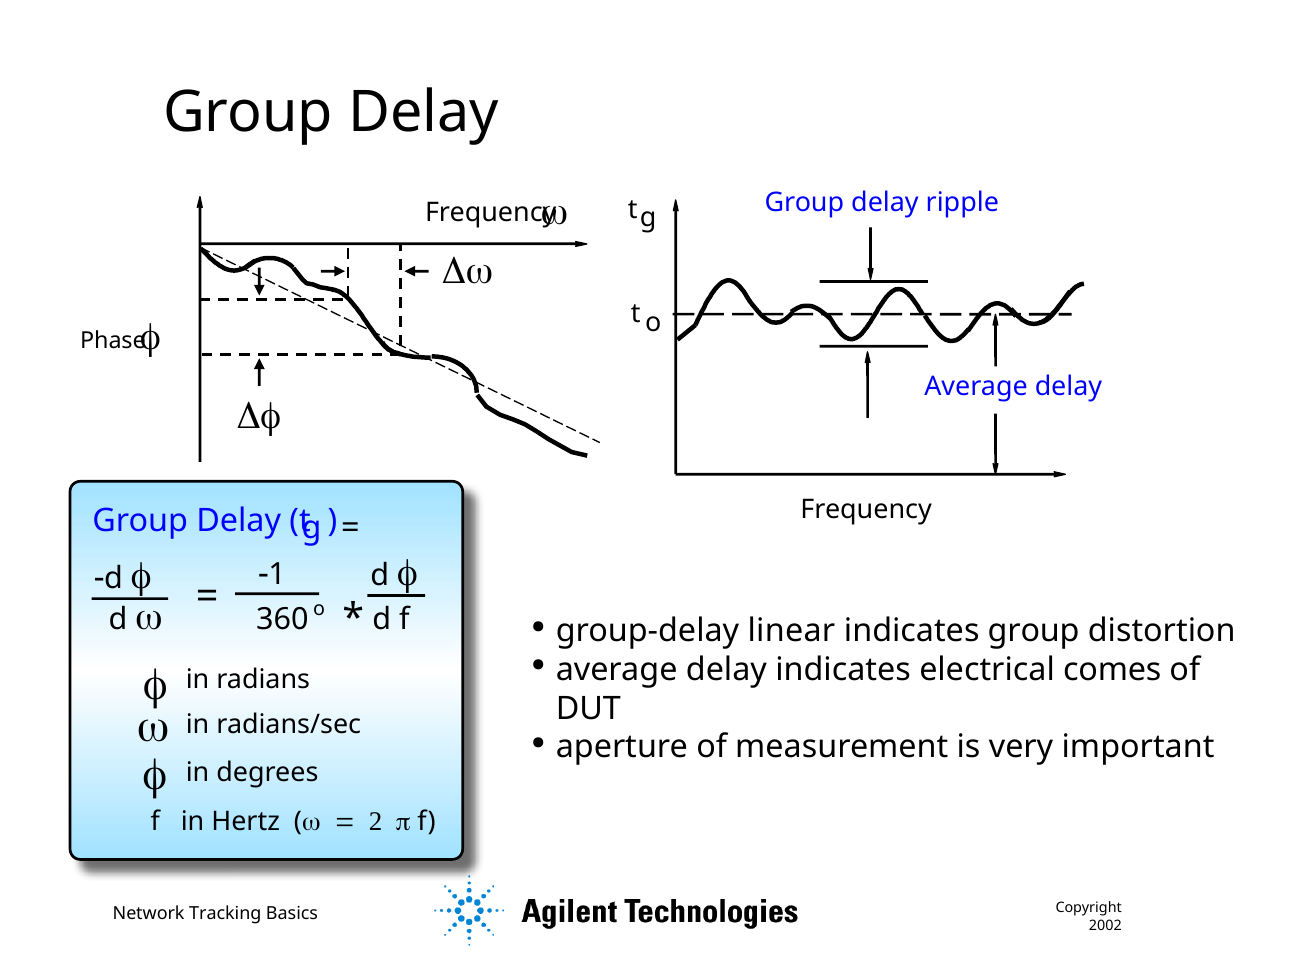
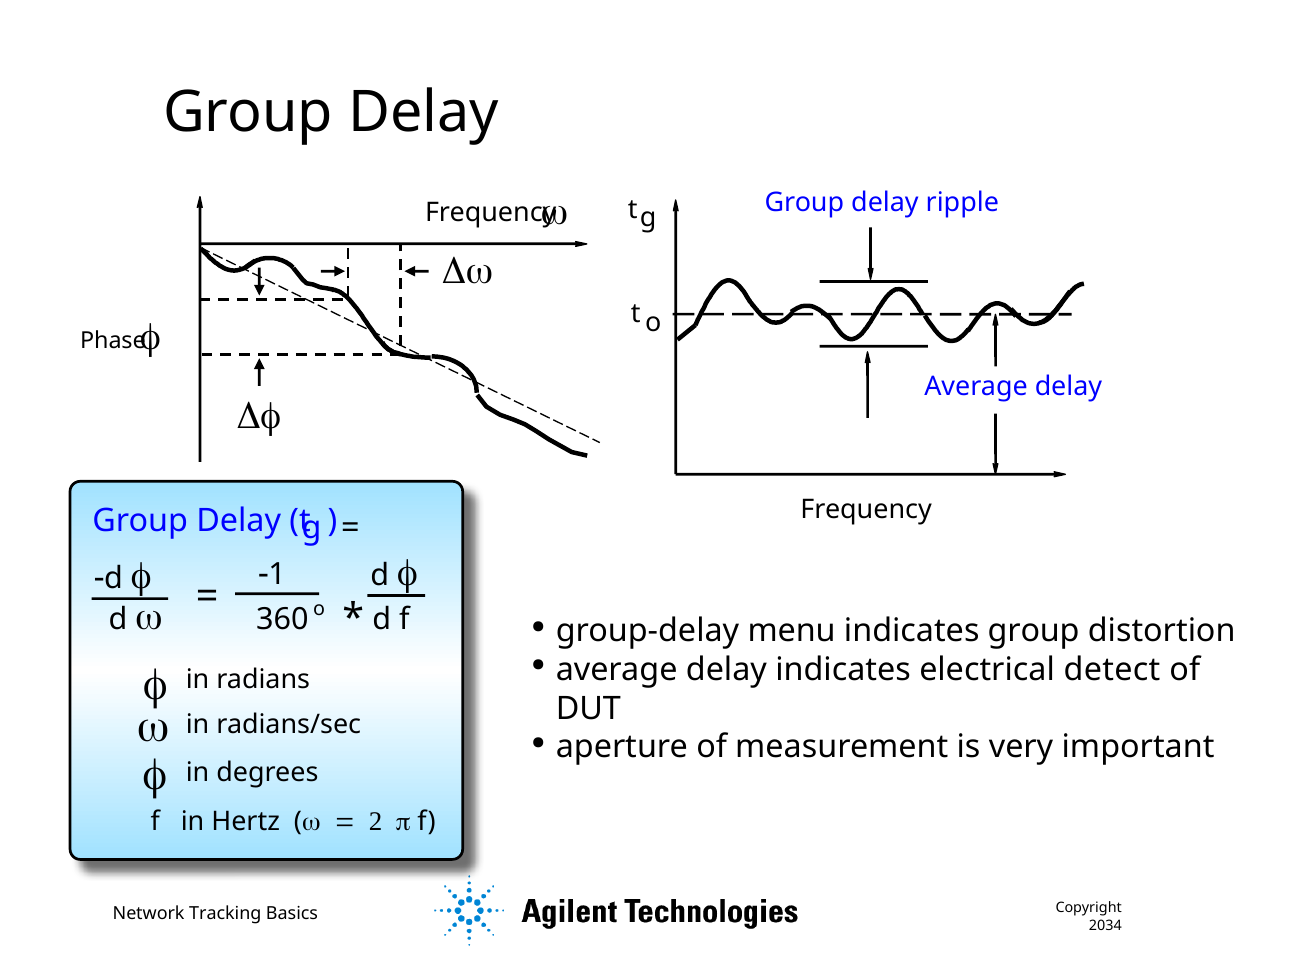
linear: linear -> menu
comes: comes -> detect
2002: 2002 -> 2034
